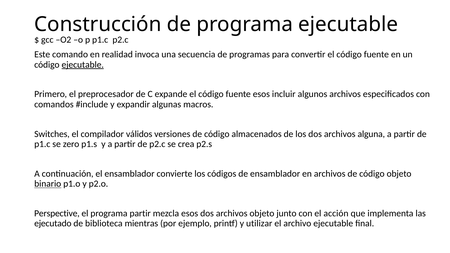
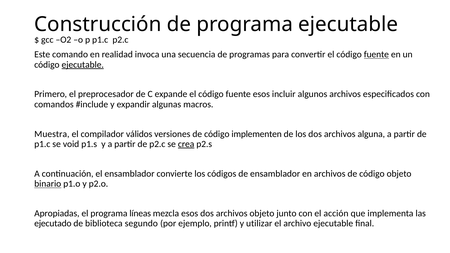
fuente at (376, 54) underline: none -> present
Switches: Switches -> Muestra
almacenados: almacenados -> implementen
zero: zero -> void
crea underline: none -> present
Perspective: Perspective -> Apropiadas
programa partir: partir -> líneas
mientras: mientras -> segundo
